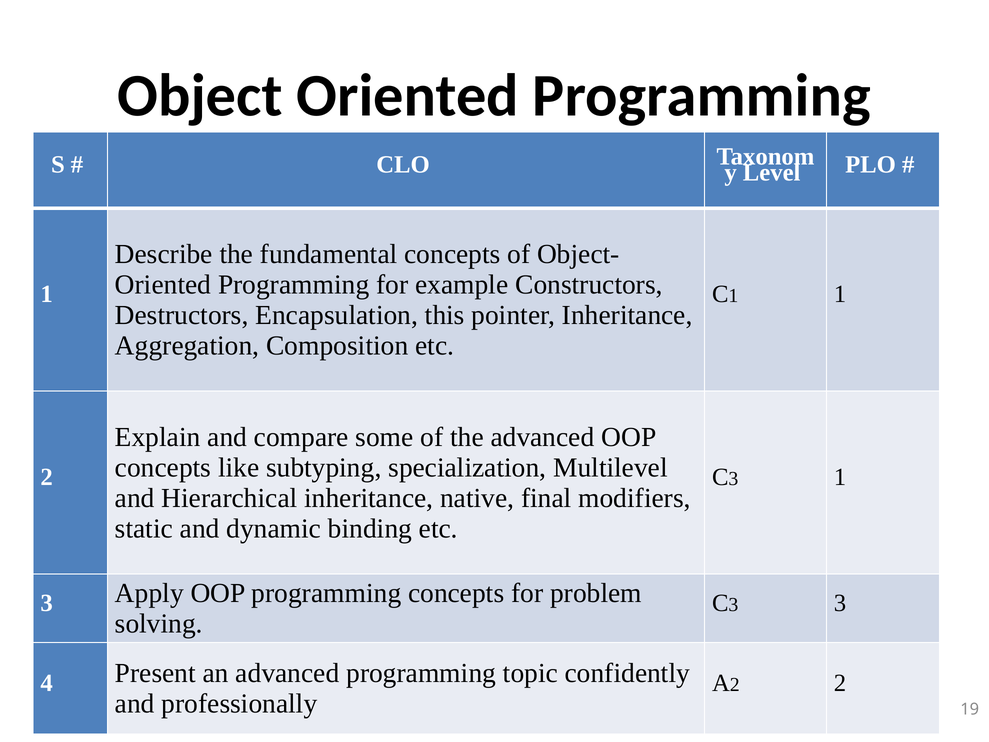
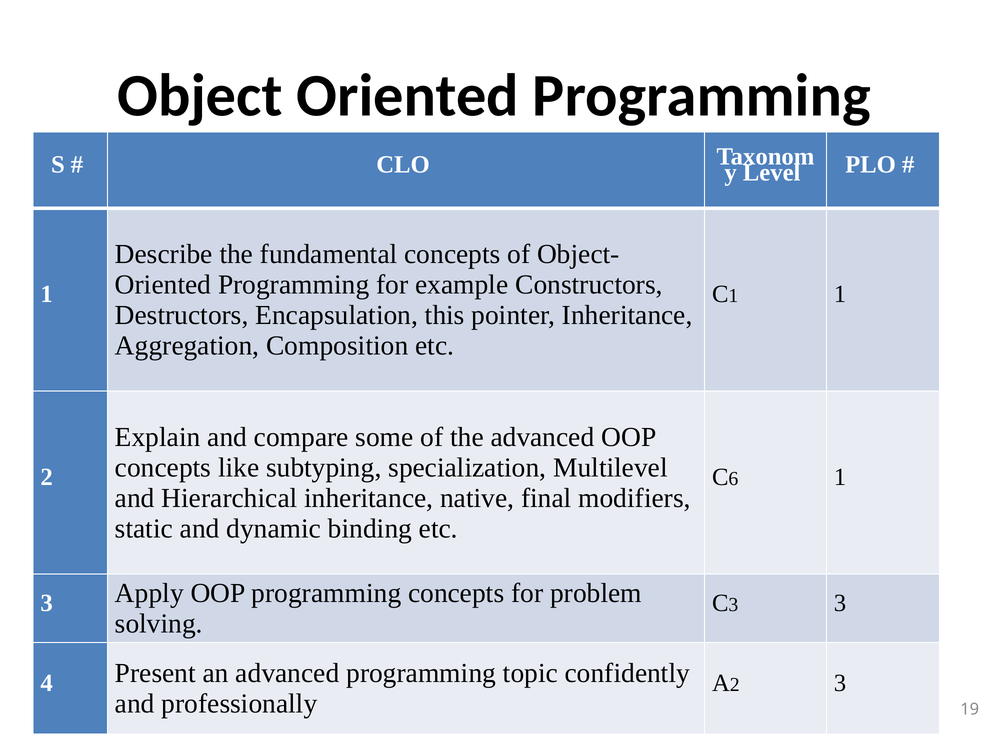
3 at (733, 479): 3 -> 6
2 2: 2 -> 3
